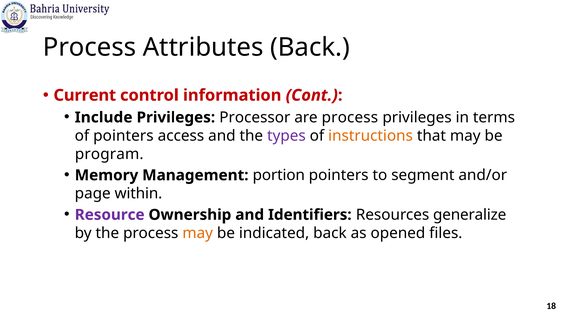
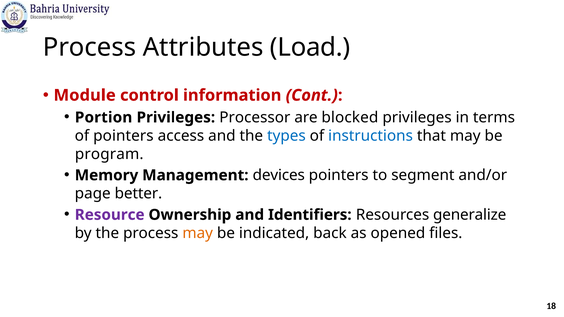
Attributes Back: Back -> Load
Current: Current -> Module
Include: Include -> Portion
are process: process -> blocked
types colour: purple -> blue
instructions colour: orange -> blue
portion: portion -> devices
within: within -> better
